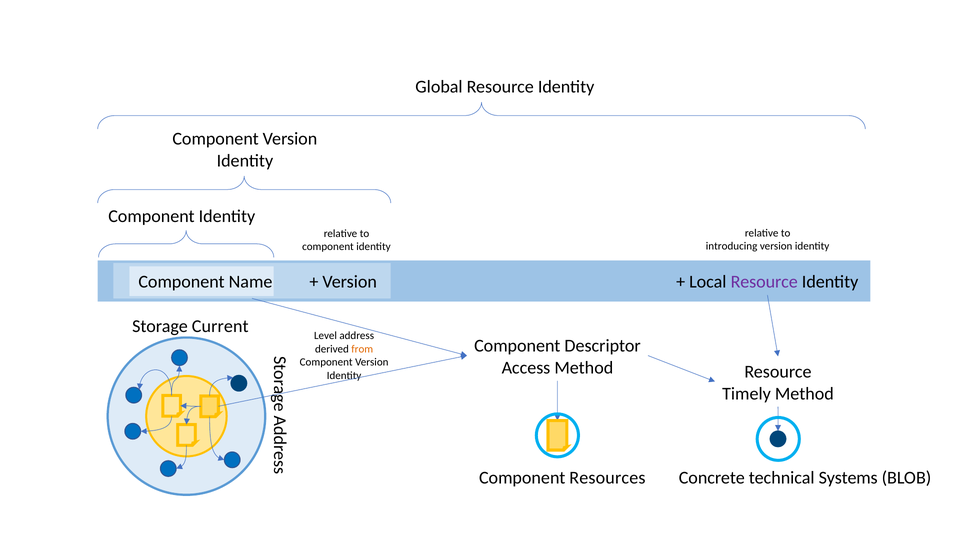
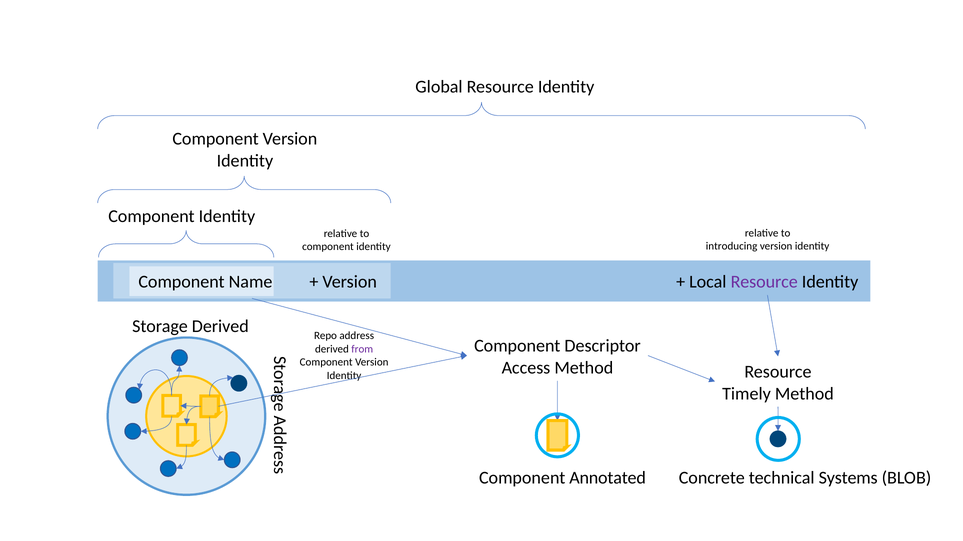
Storage Current: Current -> Derived
Level: Level -> Repo
from colour: orange -> purple
Resources: Resources -> Annotated
